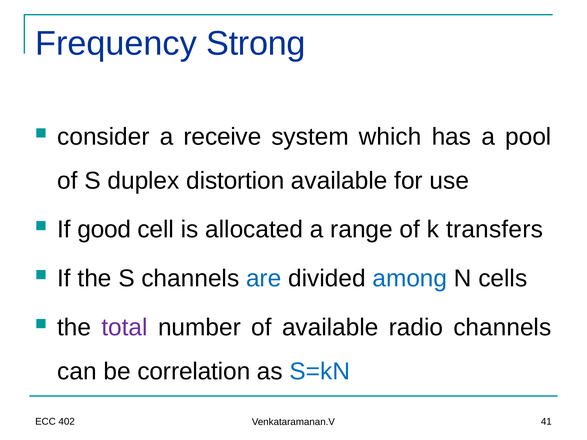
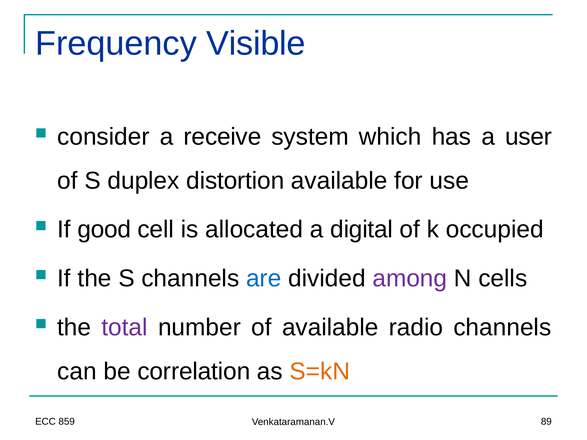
Strong: Strong -> Visible
pool: pool -> user
range: range -> digital
transfers: transfers -> occupied
among colour: blue -> purple
S=kN colour: blue -> orange
402: 402 -> 859
41: 41 -> 89
